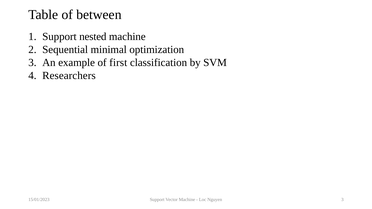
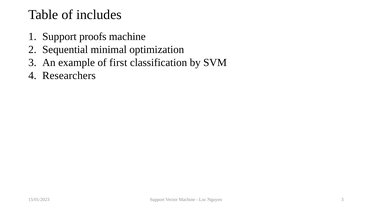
between: between -> includes
nested: nested -> proofs
